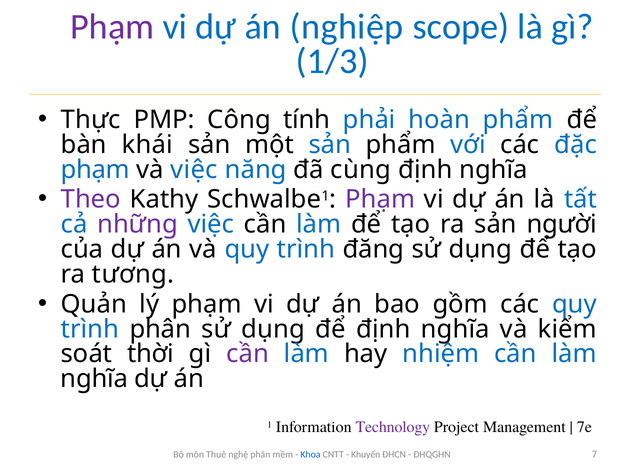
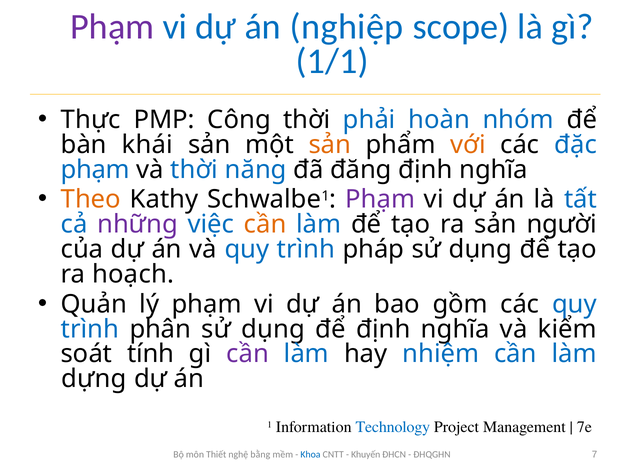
1/3: 1/3 -> 1/1
Công tính: tính -> thời
hoàn phẩm: phẩm -> nhóm
sản at (330, 145) colour: blue -> orange
với colour: blue -> orange
và việc: việc -> thời
cùng: cùng -> đăng
Theo colour: purple -> orange
cần at (265, 225) colour: black -> orange
đăng: đăng -> pháp
tương: tương -> hoạch
thời: thời -> tính
nghĩa at (94, 379): nghĩa -> dựng
Technology colour: purple -> blue
Thuê: Thuê -> Thiết
nghệ phân: phân -> bằng
